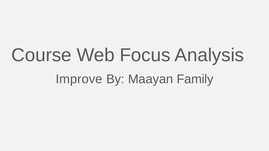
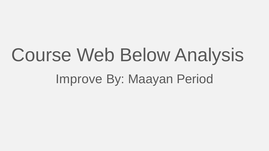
Focus: Focus -> Below
Family: Family -> Period
